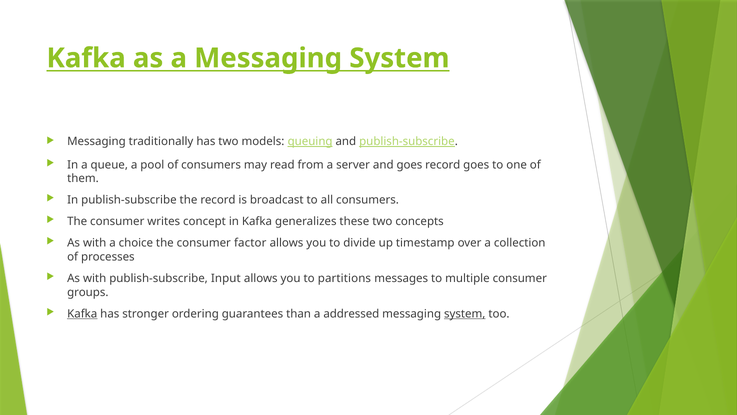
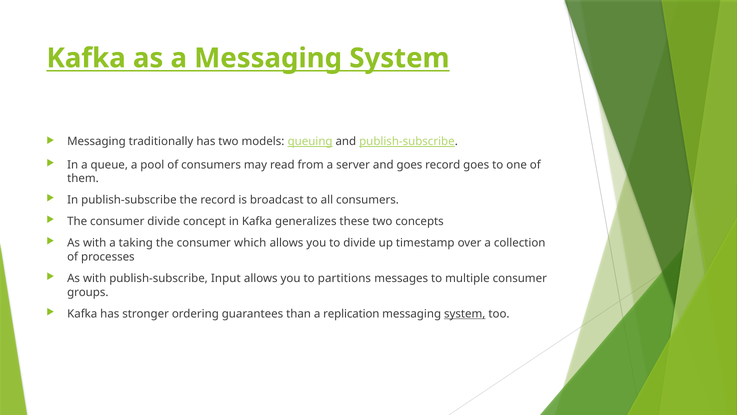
consumer writes: writes -> divide
choice: choice -> taking
factor: factor -> which
Kafka at (82, 313) underline: present -> none
addressed: addressed -> replication
